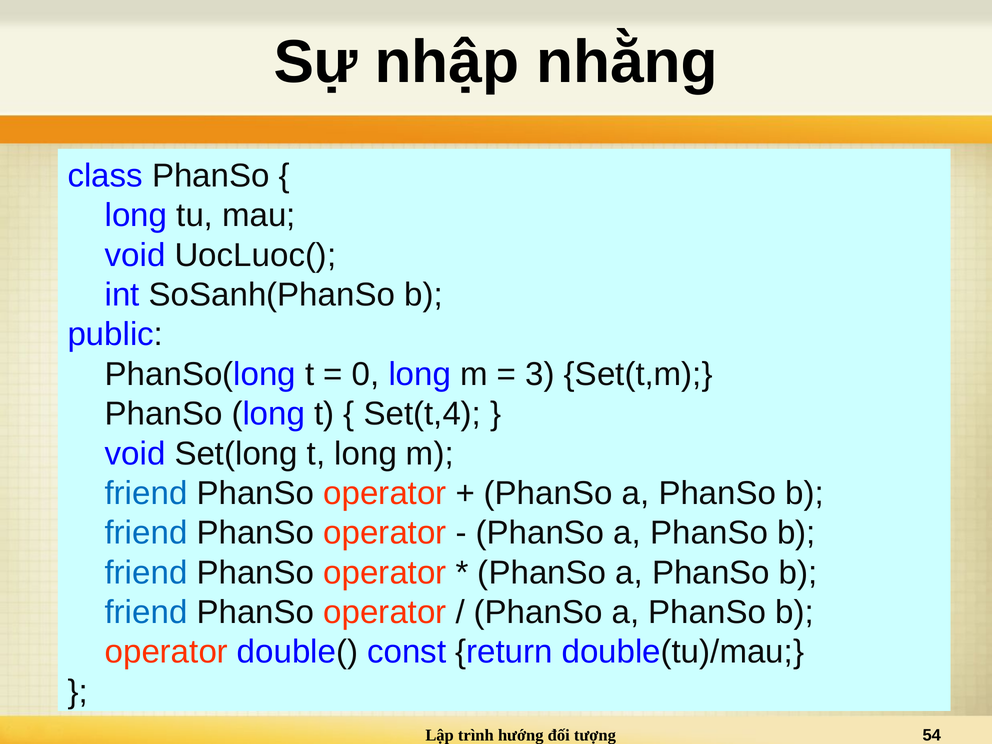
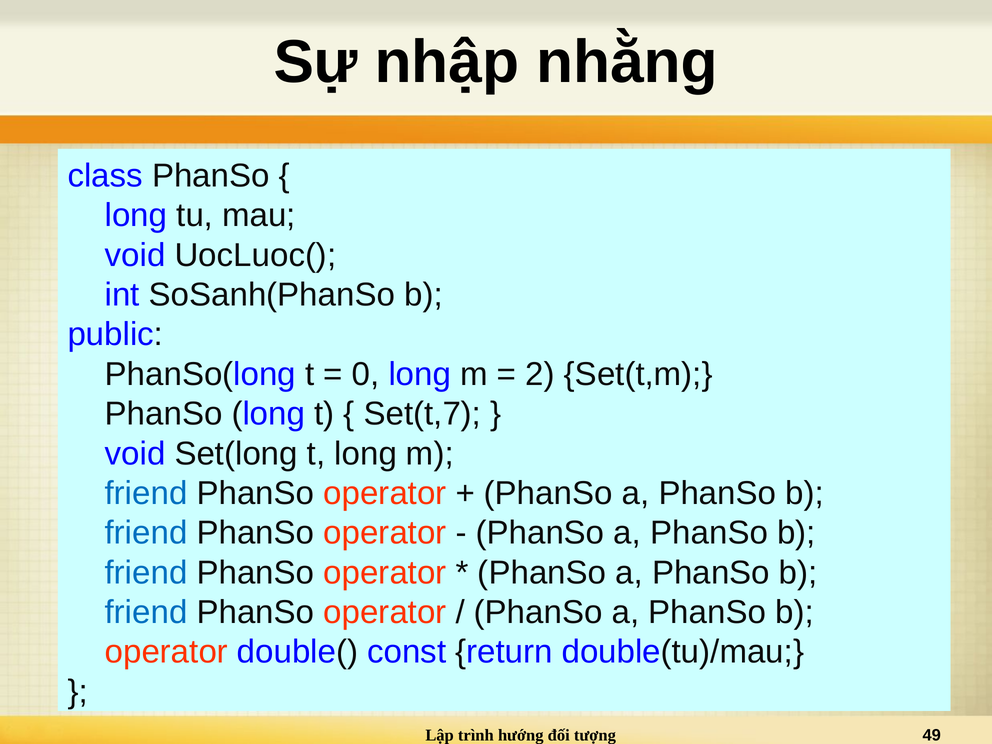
3: 3 -> 2
Set(t,4: Set(t,4 -> Set(t,7
54: 54 -> 49
